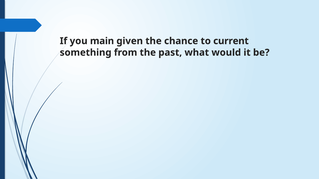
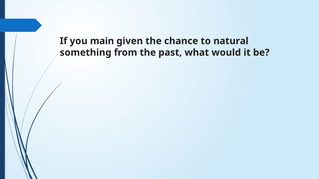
current: current -> natural
